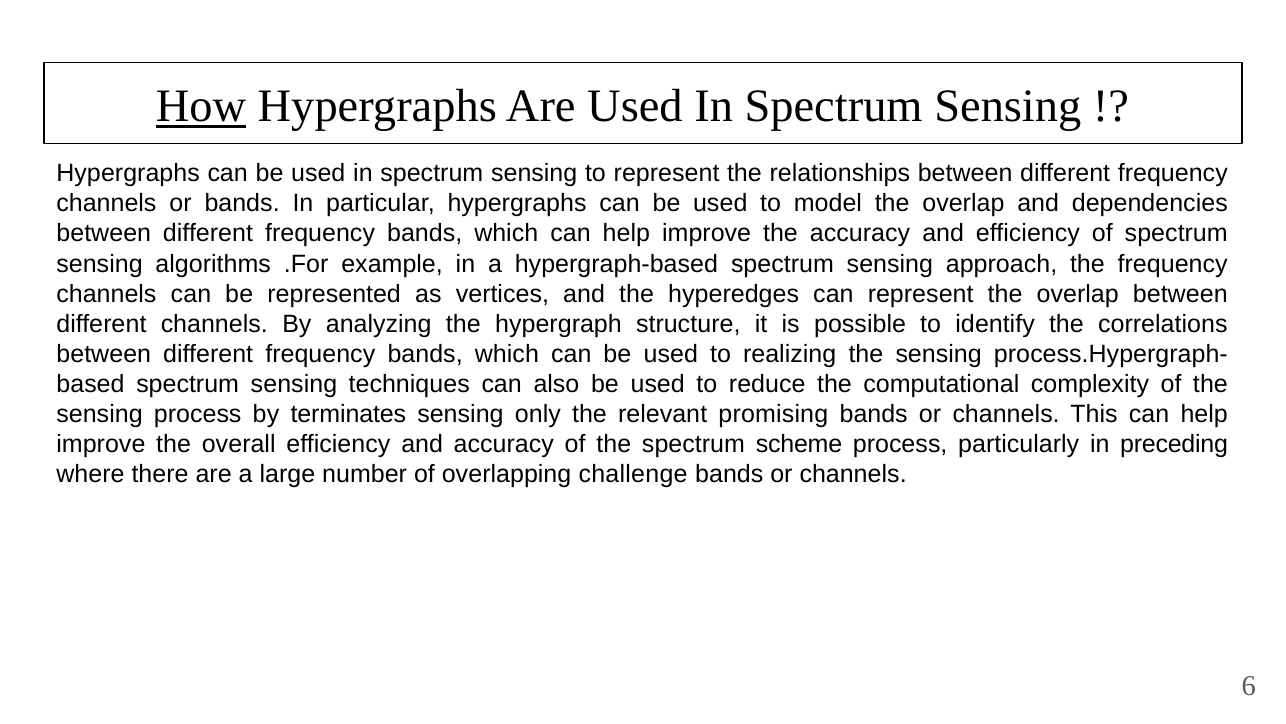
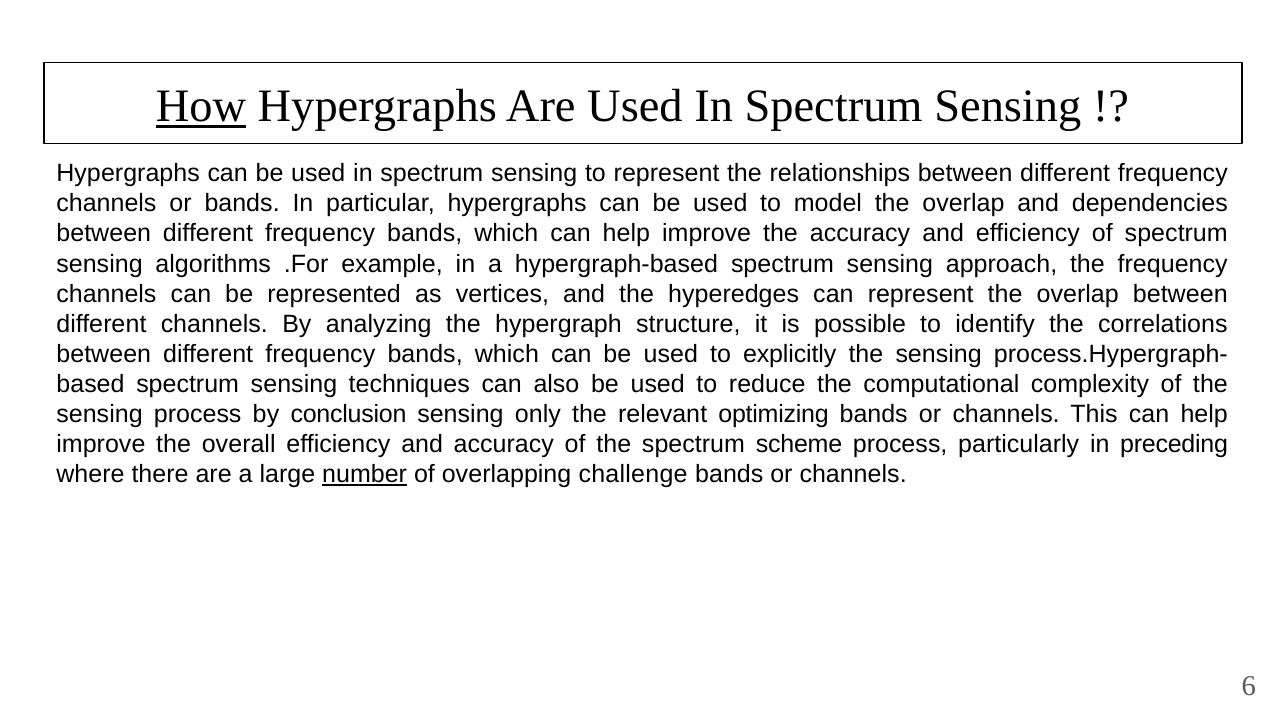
realizing: realizing -> explicitly
terminates: terminates -> conclusion
promising: promising -> optimizing
number underline: none -> present
